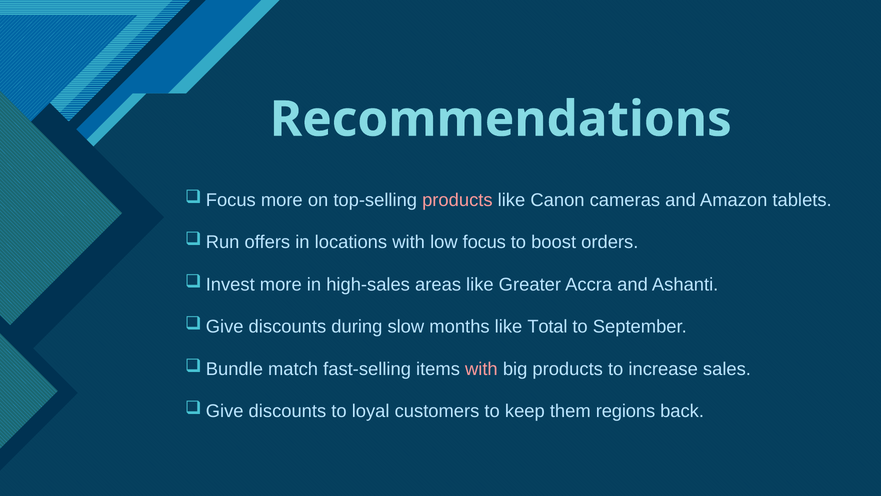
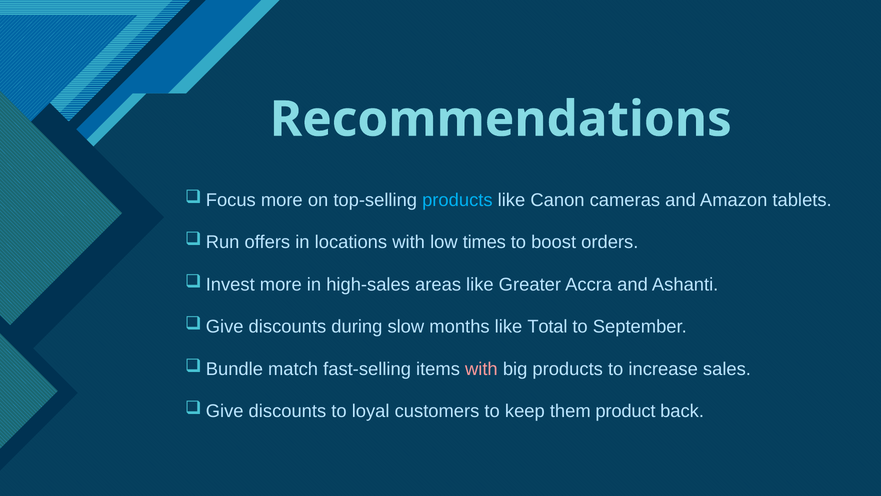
products at (457, 200) colour: pink -> light blue
focus: focus -> times
regions: regions -> product
